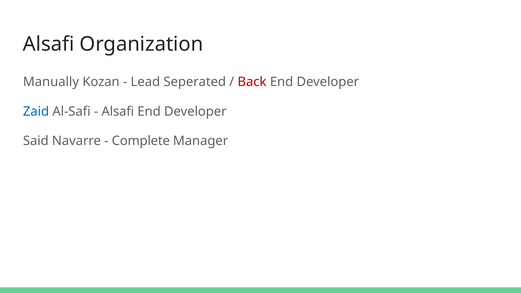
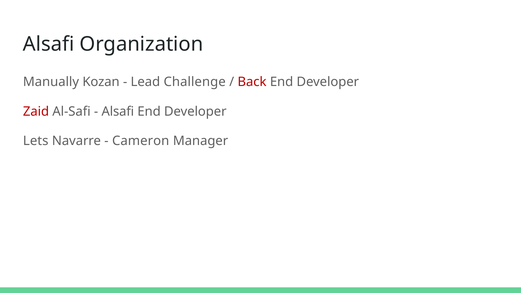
Seperated: Seperated -> Challenge
Zaid colour: blue -> red
Said: Said -> Lets
Complete: Complete -> Cameron
